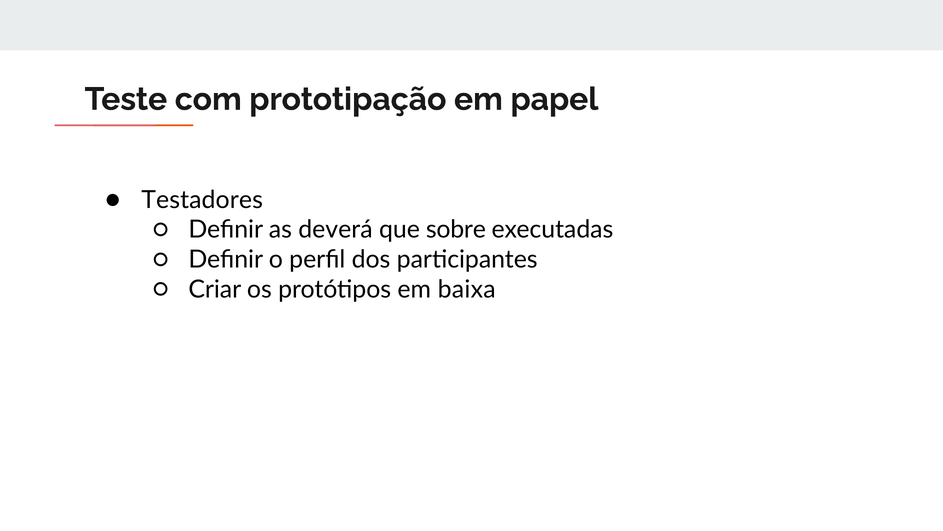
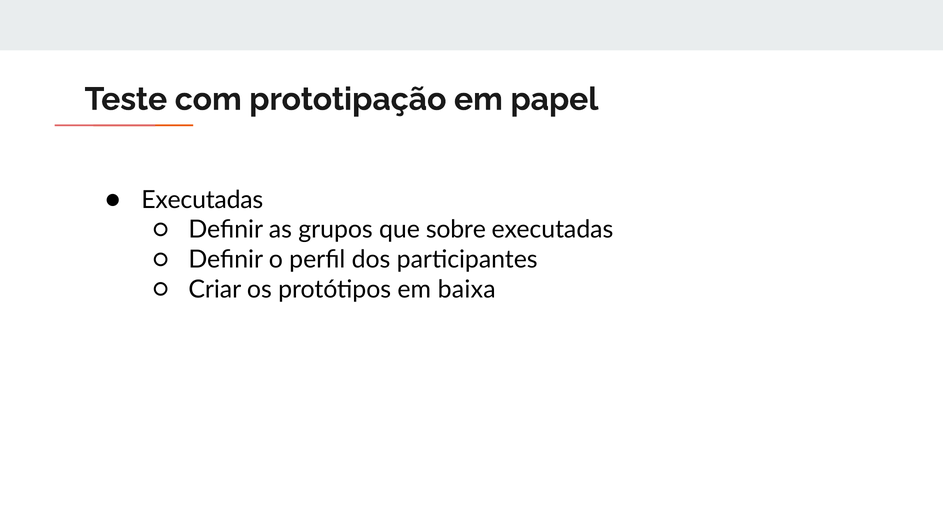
Testadores at (202, 200): Testadores -> Executadas
deverá: deverá -> grupos
